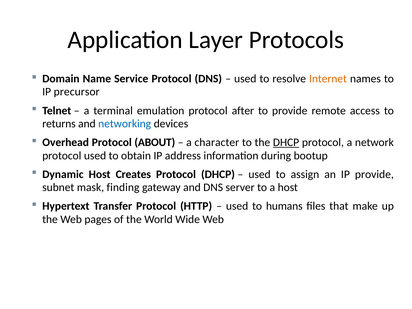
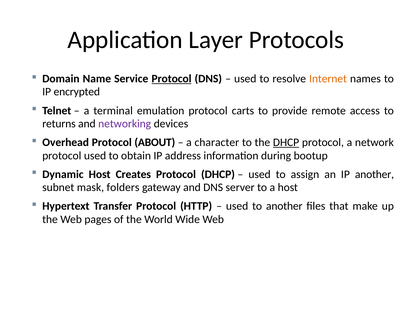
Protocol at (172, 79) underline: none -> present
precursor: precursor -> encrypted
after: after -> carts
networking colour: blue -> purple
IP provide: provide -> another
finding: finding -> folders
to humans: humans -> another
